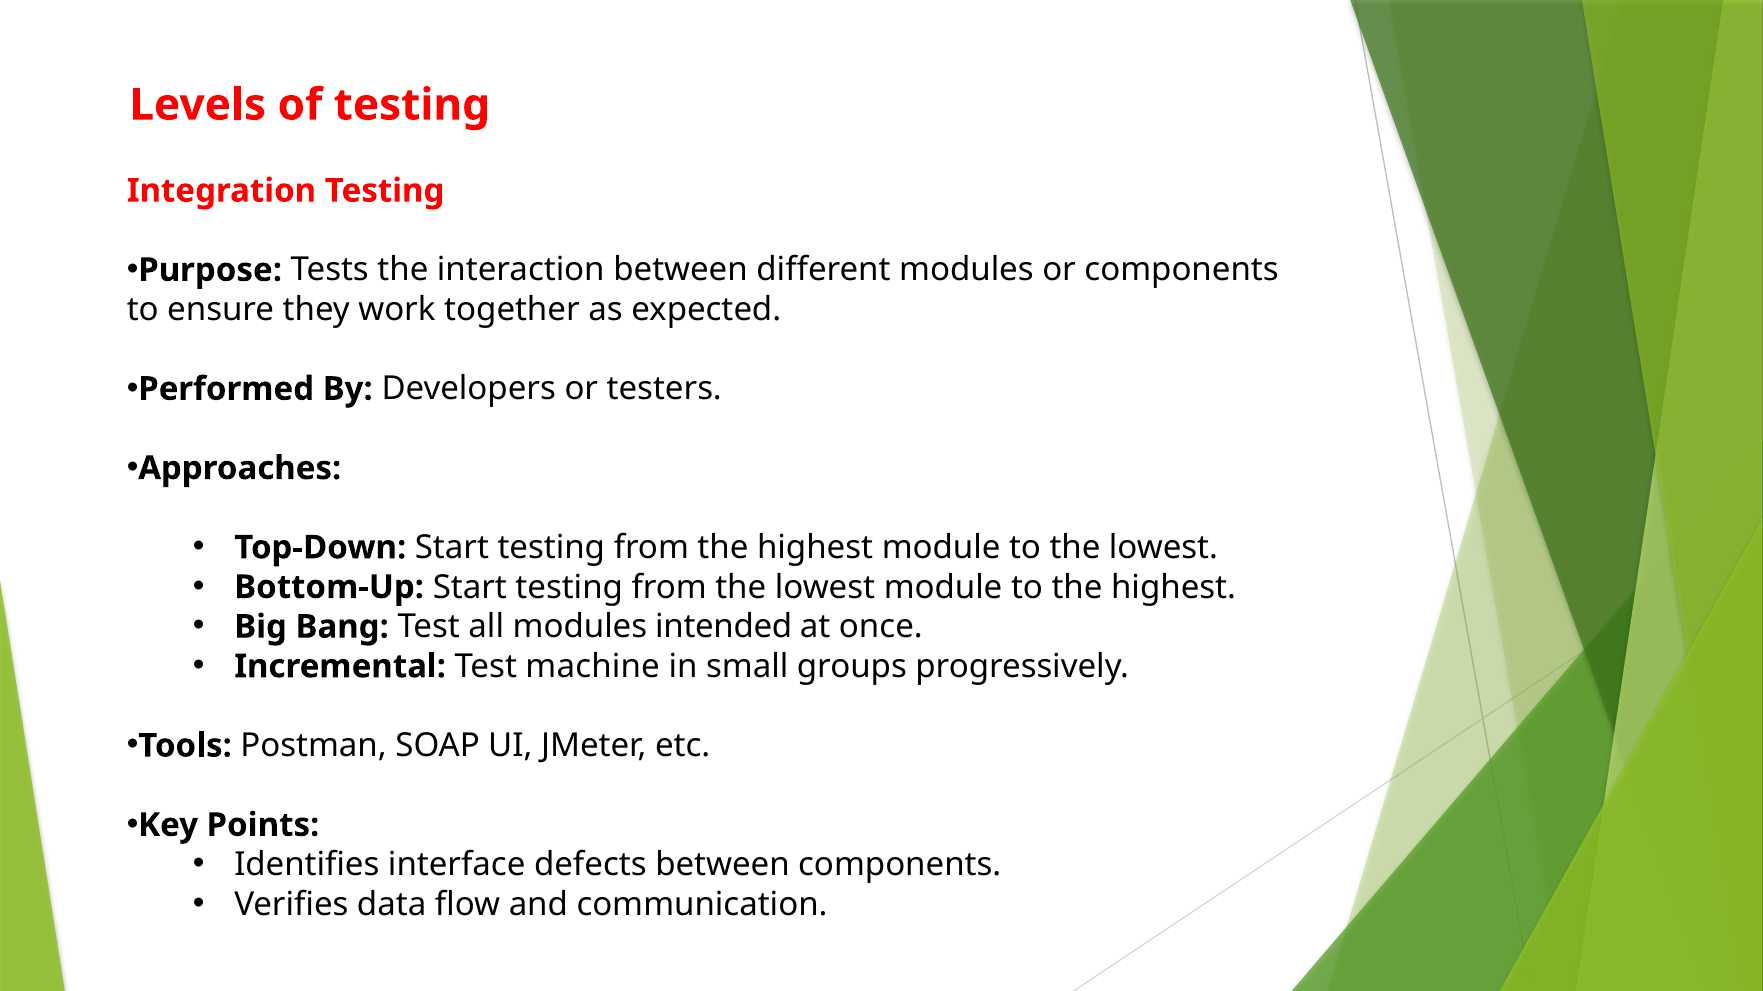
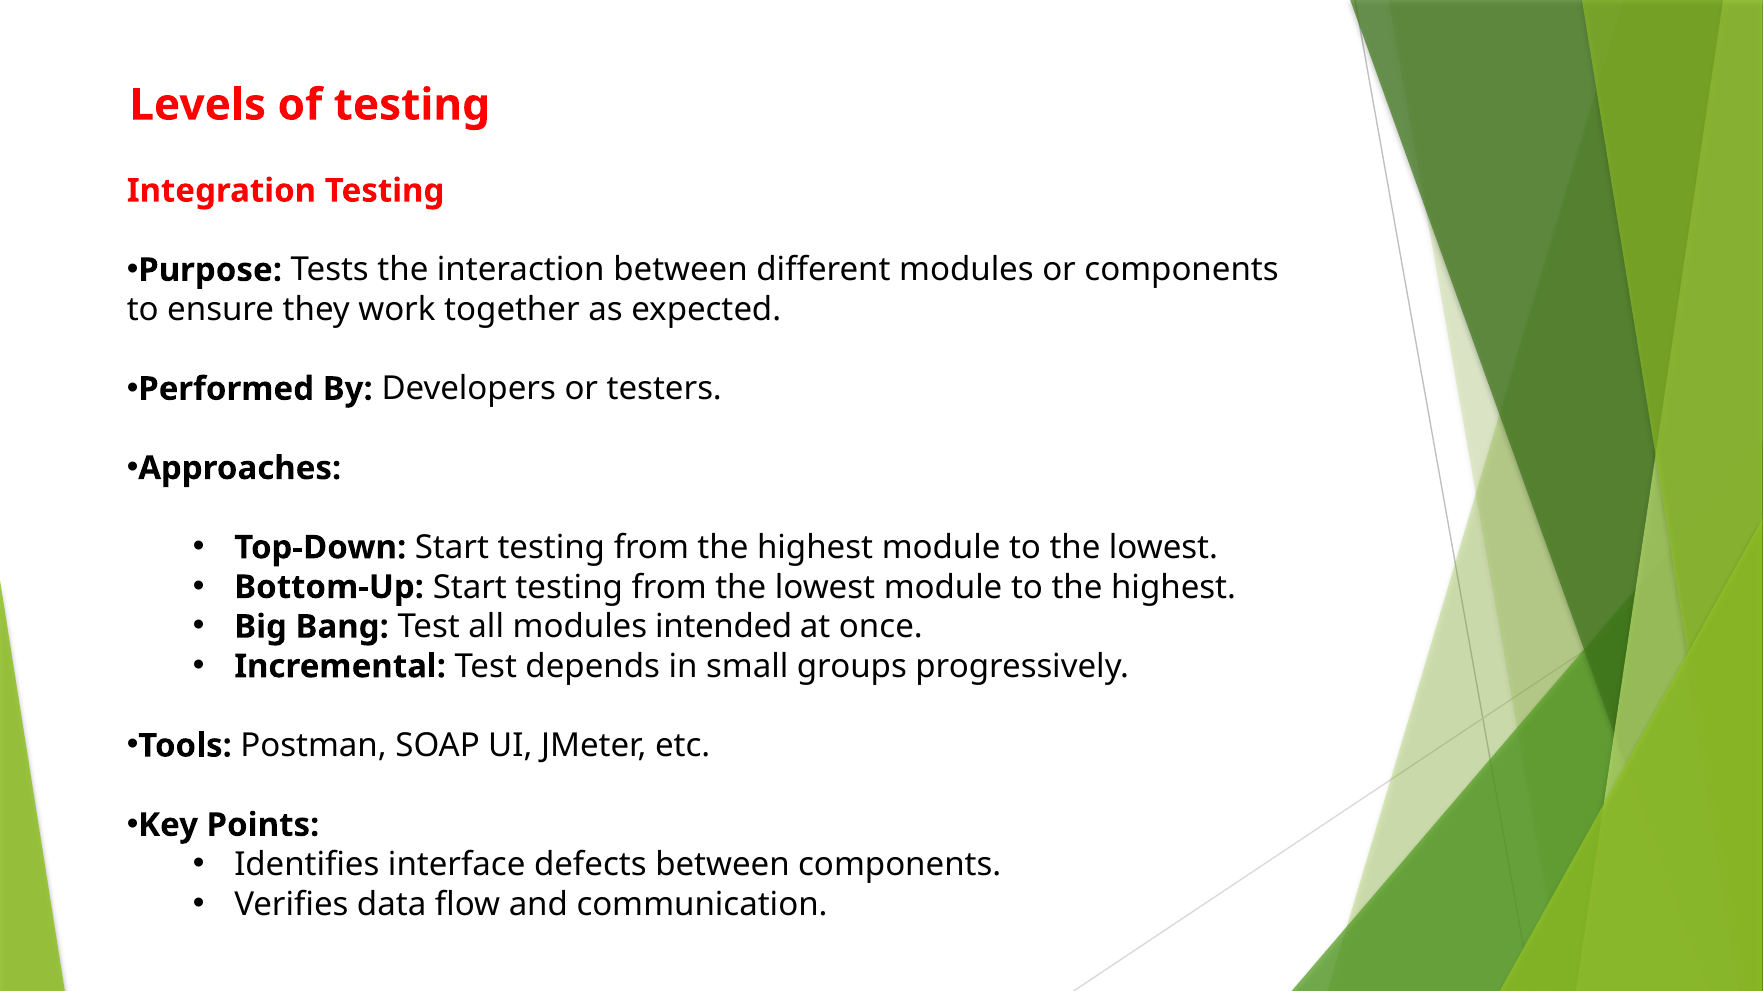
machine: machine -> depends
